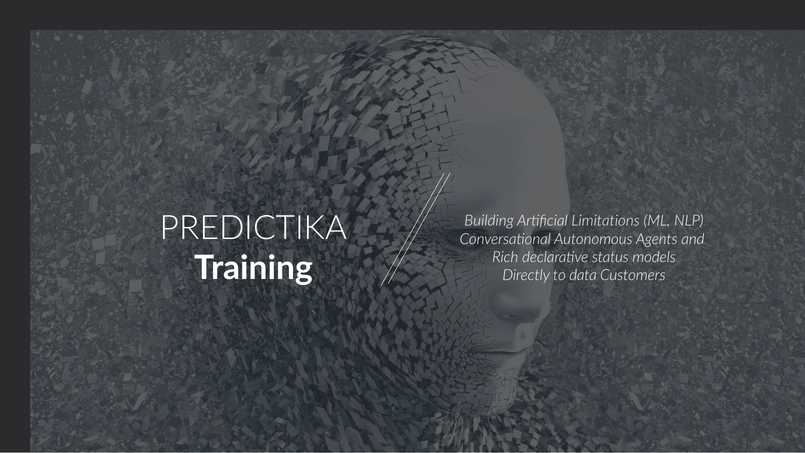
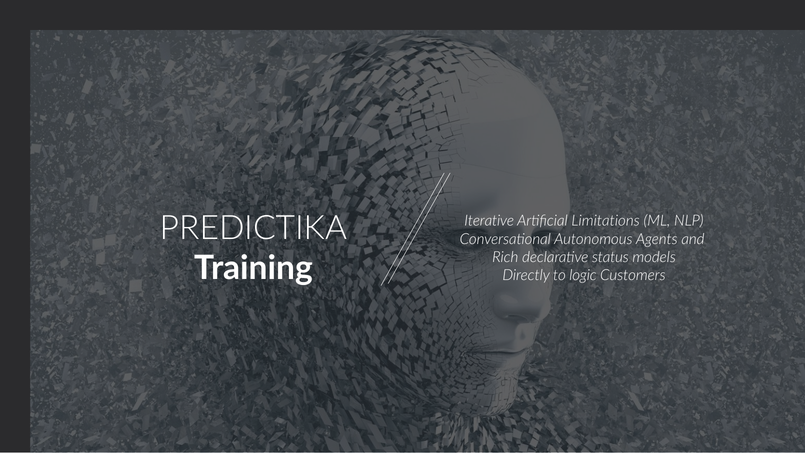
Building: Building -> Iterative
data: data -> logic
